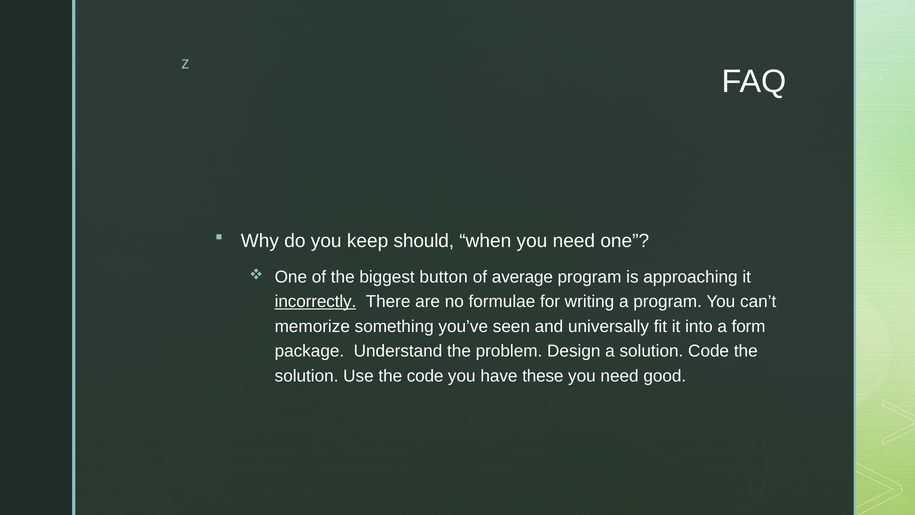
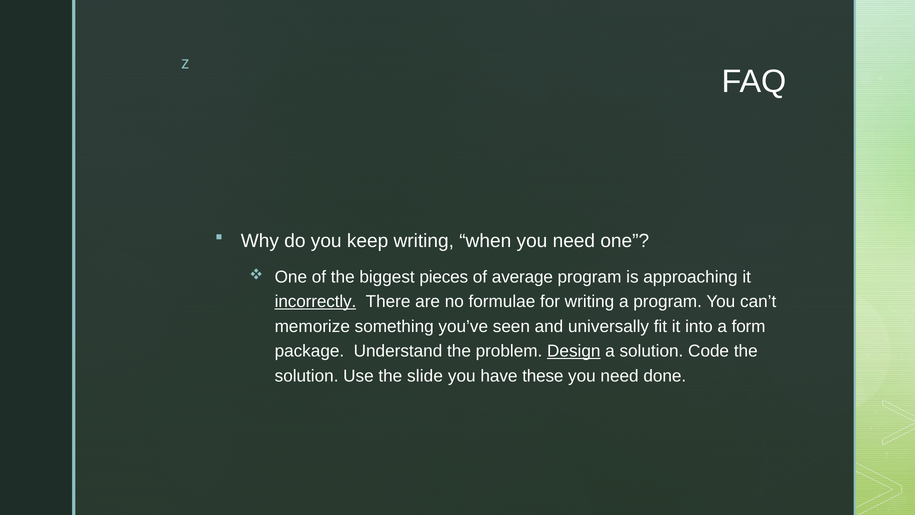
keep should: should -> writing
button: button -> pieces
Design underline: none -> present
the code: code -> slide
good: good -> done
